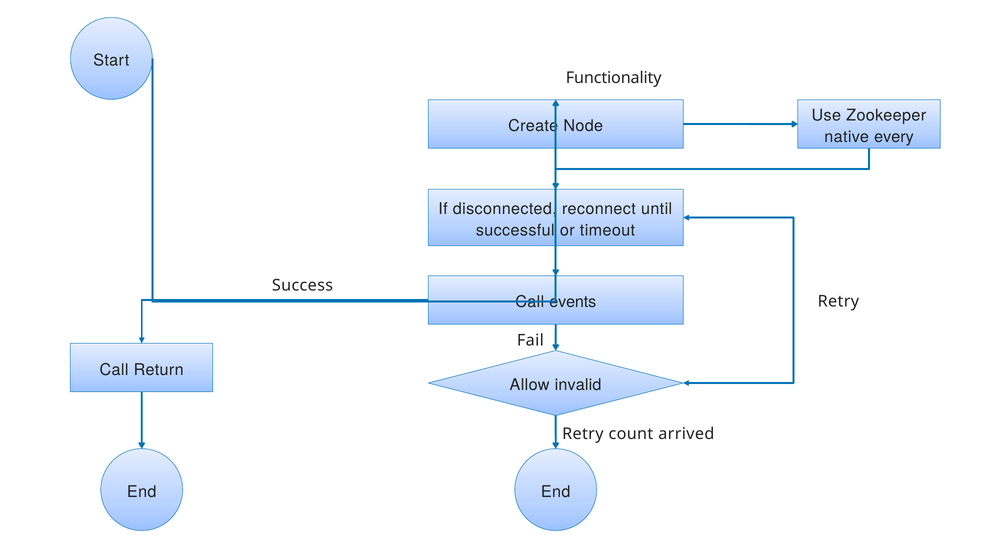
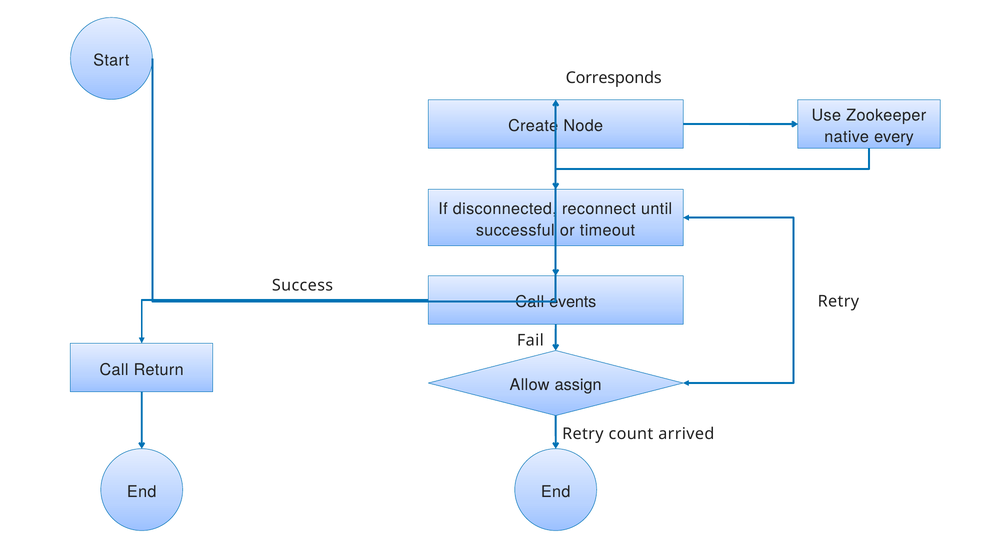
Functionality: Functionality -> Corresponds
invalid: invalid -> assign
